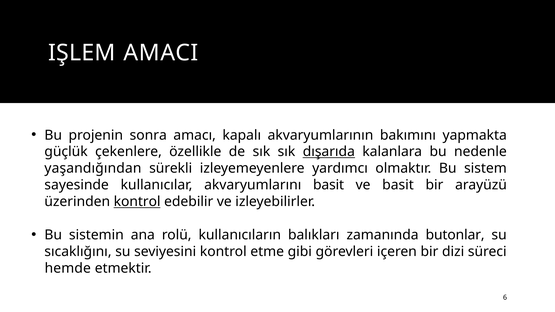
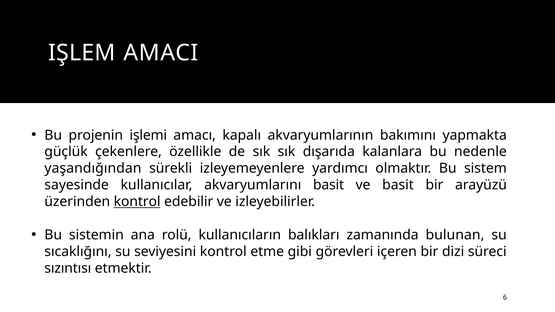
sonra: sonra -> işlemi
dışarıda underline: present -> none
butonlar: butonlar -> bulunan
hemde: hemde -> sızıntısı
